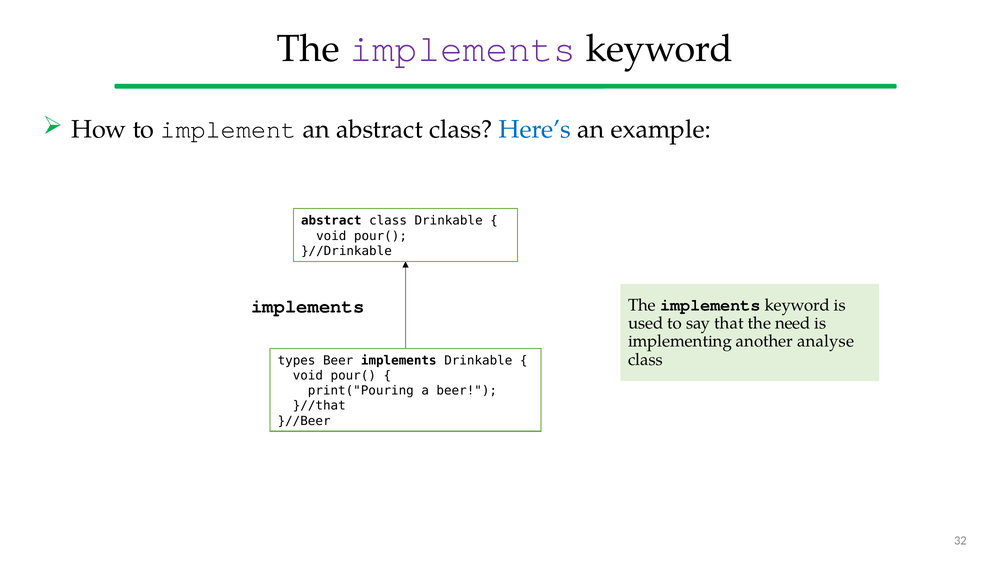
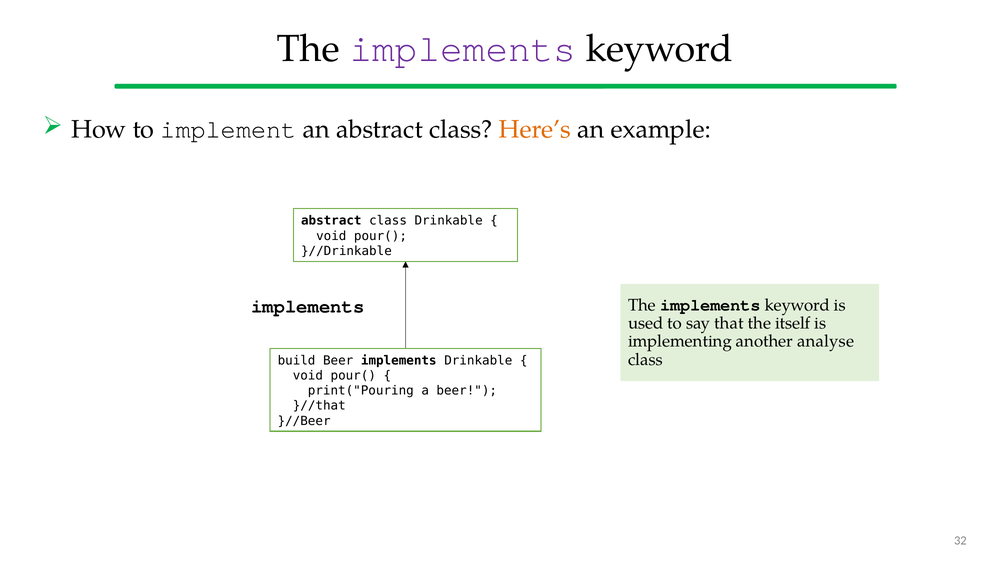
Here’s colour: blue -> orange
need: need -> itself
types: types -> build
